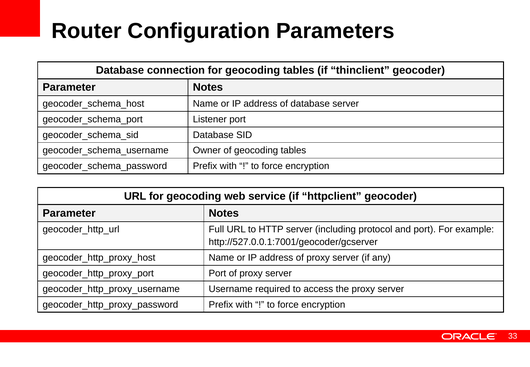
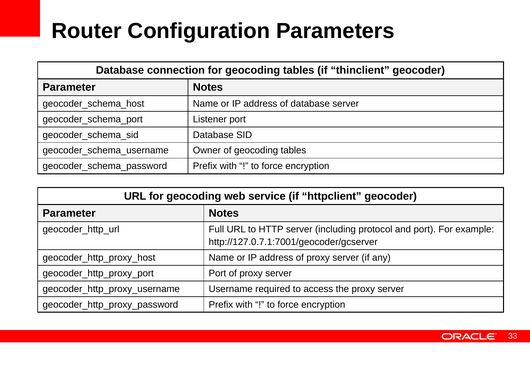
http://527.0.0.1:7001/geocoder/gcserver: http://527.0.0.1:7001/geocoder/gcserver -> http://127.0.7.1:7001/geocoder/gcserver
